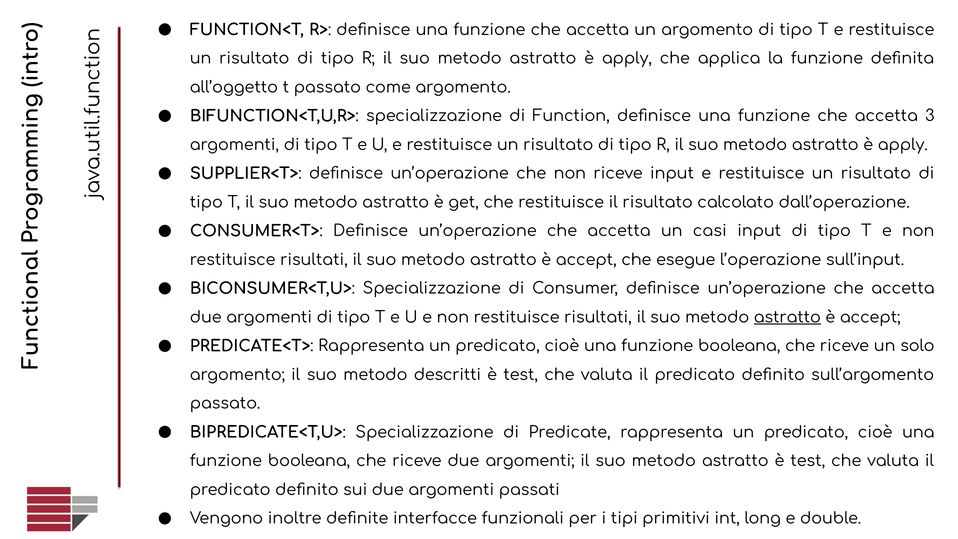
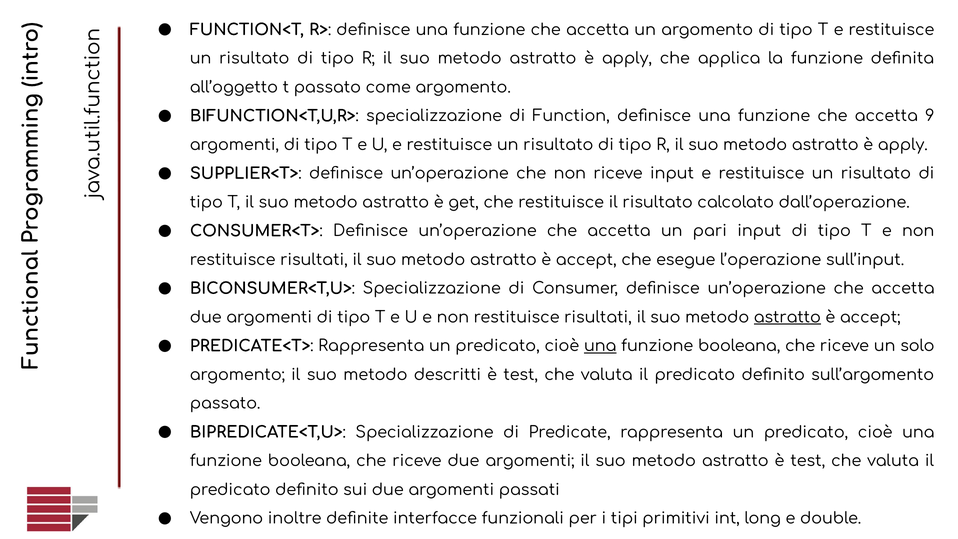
3: 3 -> 9
casi: casi -> pari
una at (600, 346) underline: none -> present
